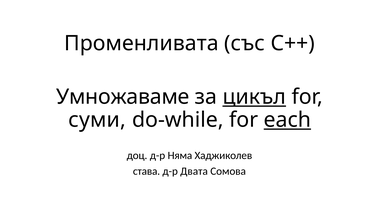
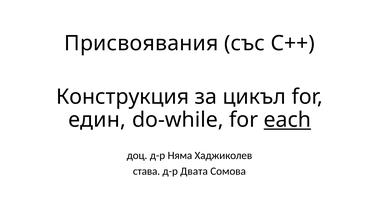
Променливата: Променливата -> Присвоявания
Умножаваме: Умножаваме -> Конструкция
цикъл underline: present -> none
суми: суми -> един
